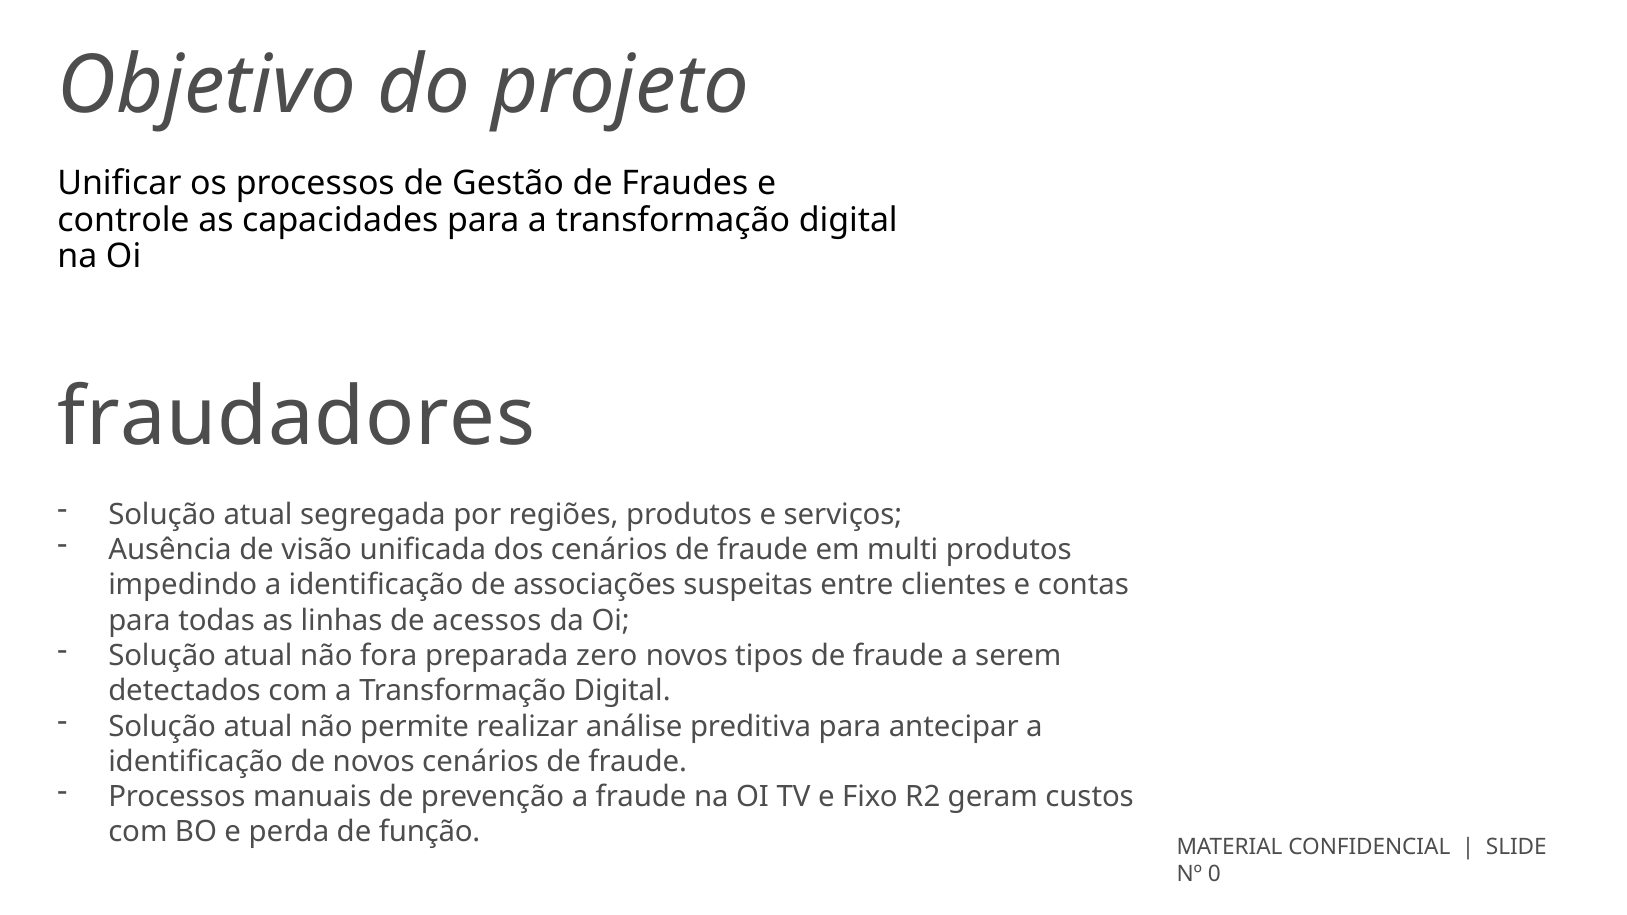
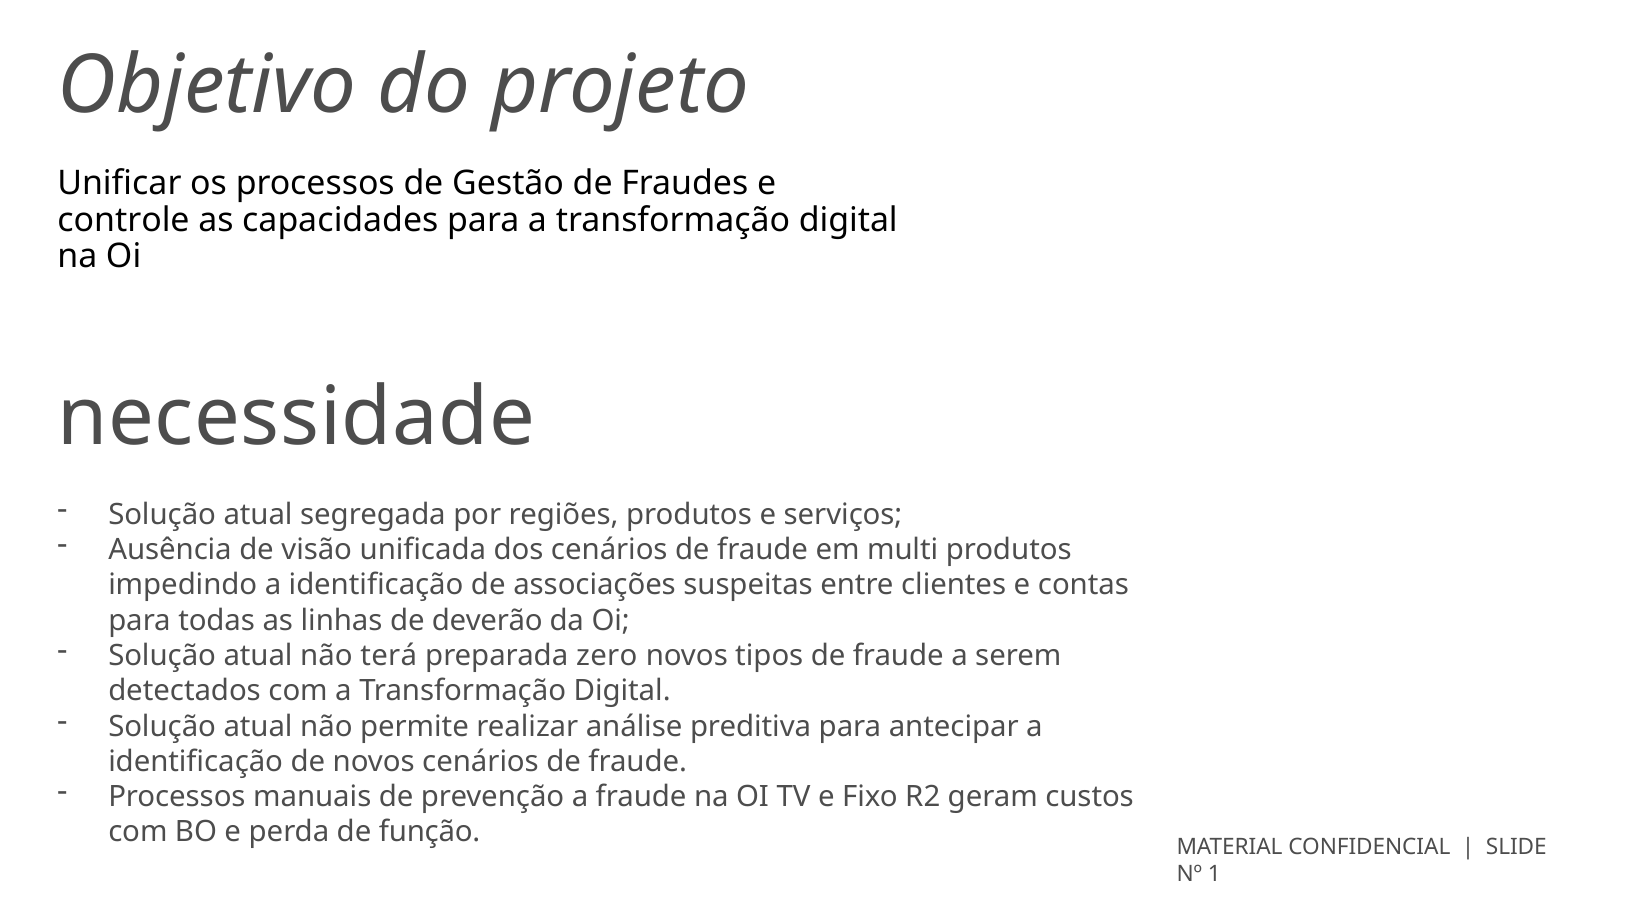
fraudadores: fraudadores -> necessidade
acessos: acessos -> deverão
fora: fora -> terá
0: 0 -> 1
